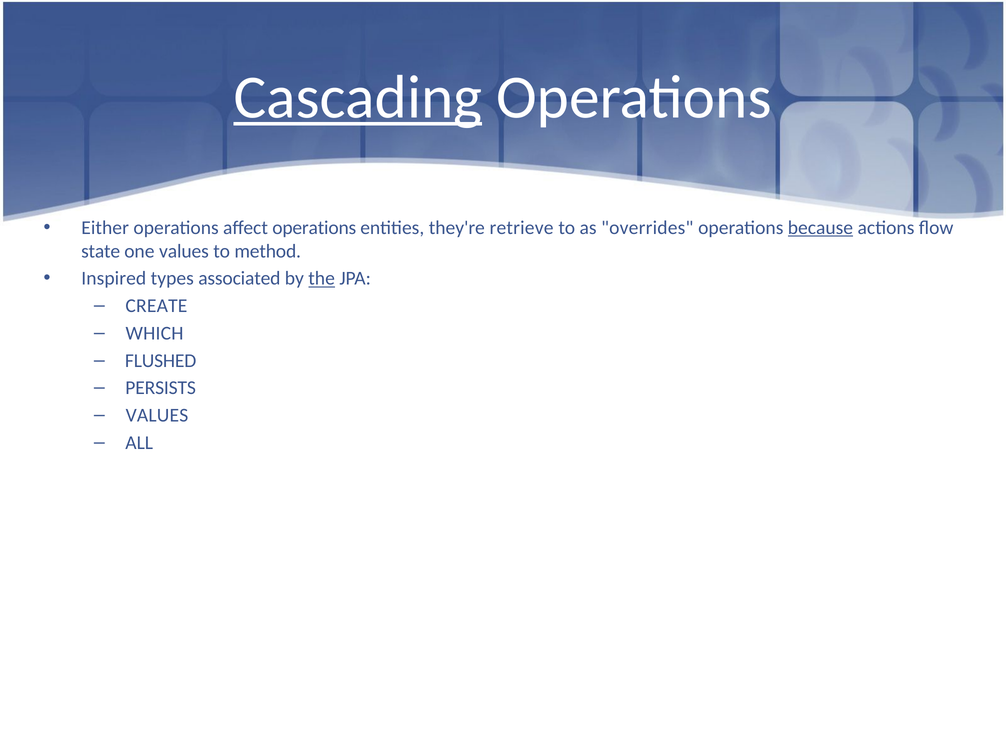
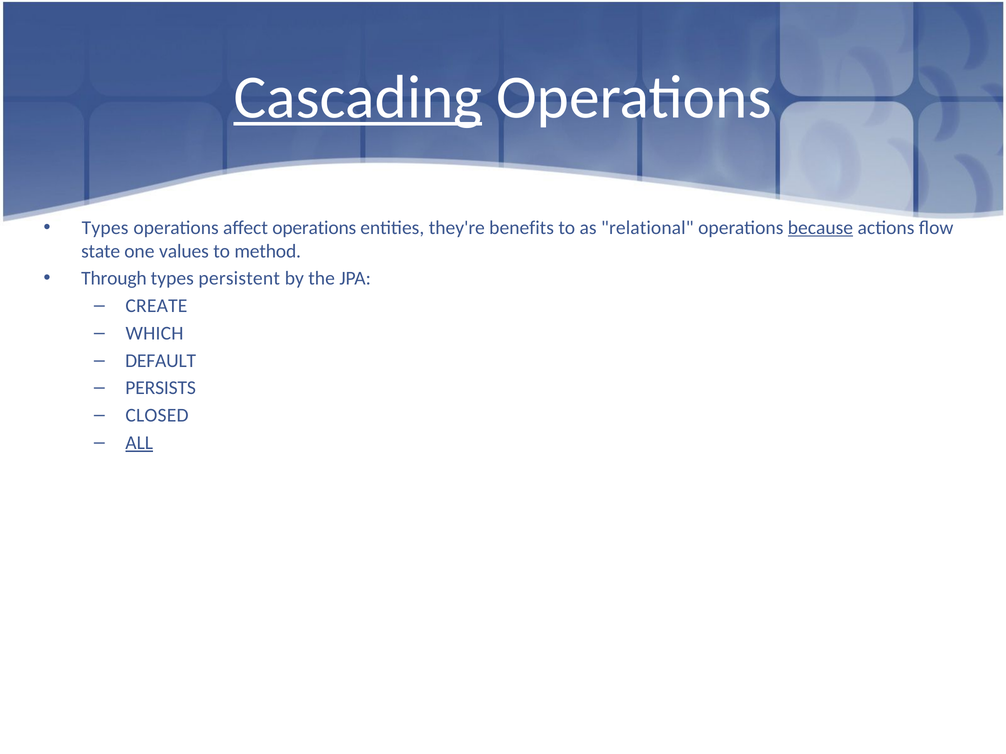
Either at (105, 228): Either -> Types
retrieve: retrieve -> benefits
overrides: overrides -> relational
Inspired: Inspired -> Through
associated: associated -> persistent
the underline: present -> none
FLUSHED: FLUSHED -> DEFAULT
VALUES at (157, 416): VALUES -> CLOSED
ALL underline: none -> present
